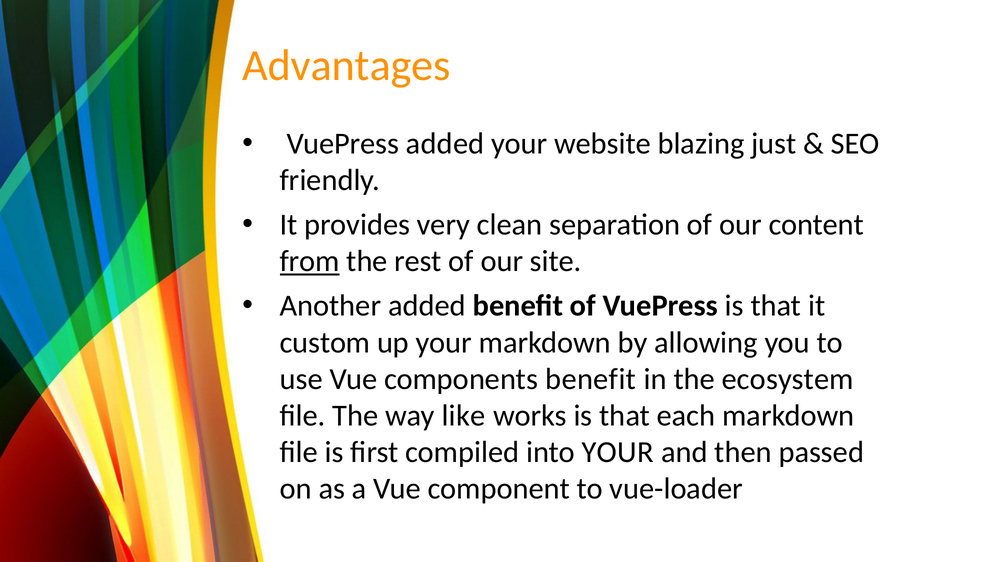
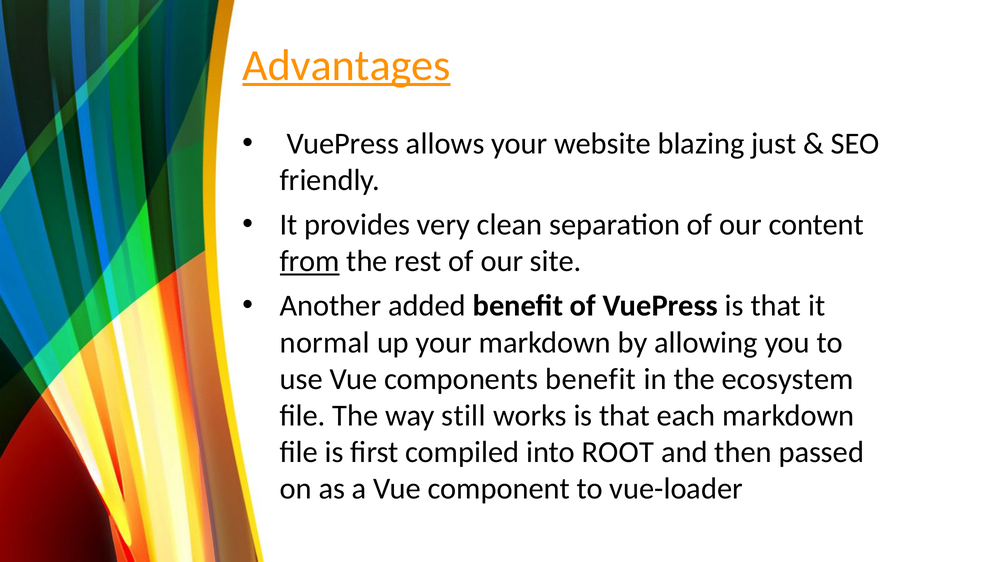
Advantages underline: none -> present
VuePress added: added -> allows
custom: custom -> normal
like: like -> still
into YOUR: YOUR -> ROOT
